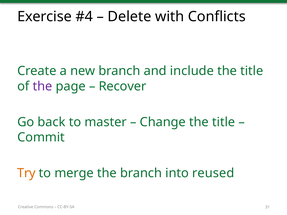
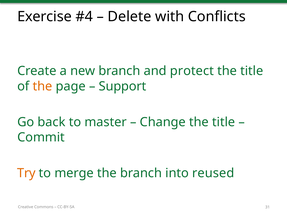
include: include -> protect
the at (42, 86) colour: purple -> orange
Recover: Recover -> Support
